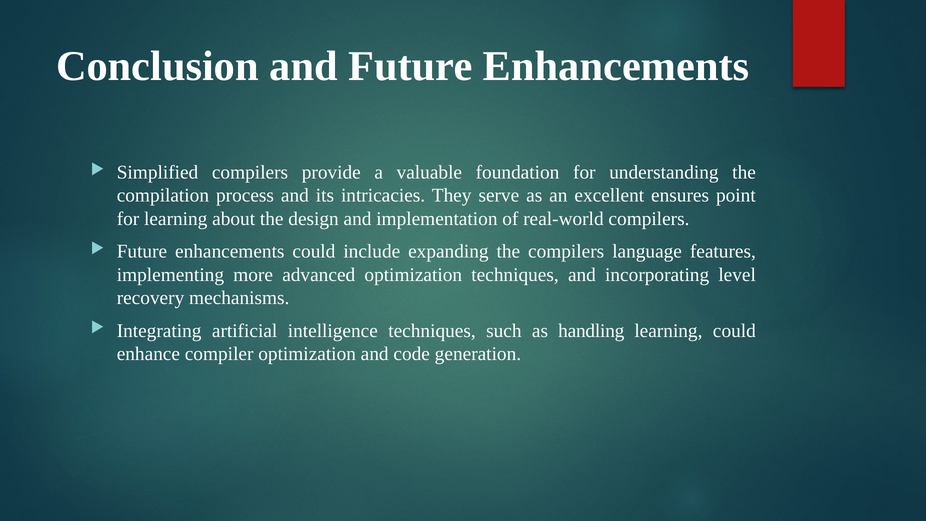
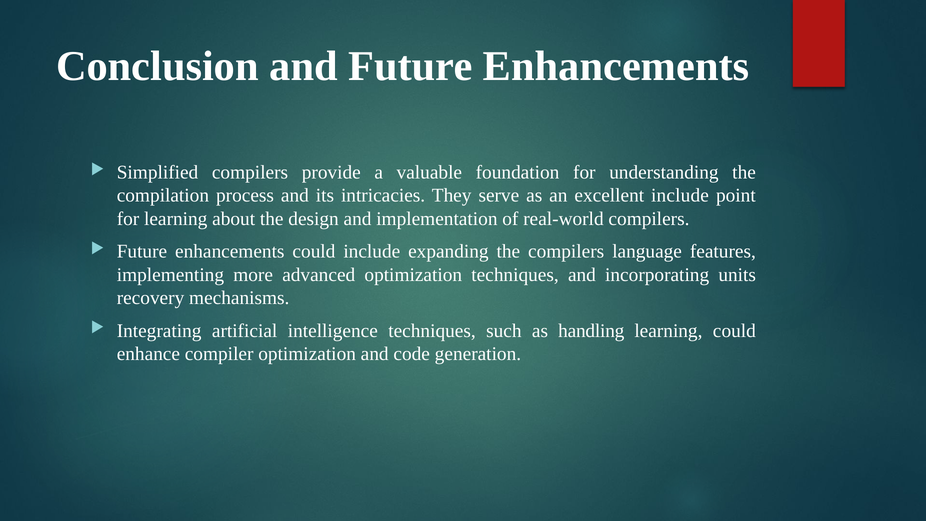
excellent ensures: ensures -> include
level: level -> units
